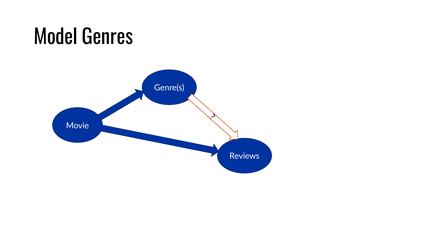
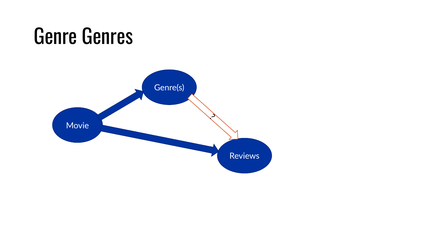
Model: Model -> Genre
